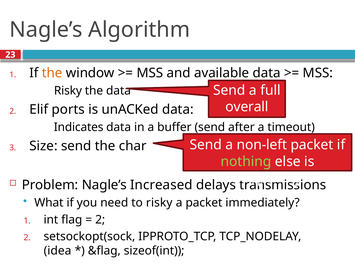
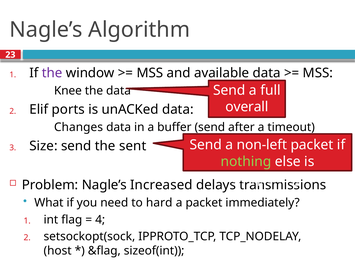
the at (52, 73) colour: orange -> purple
Risky at (68, 91): Risky -> Knee
Indicates: Indicates -> Changes
char: char -> sent
to risky: risky -> hard
2 at (100, 219): 2 -> 4
idea: idea -> host
